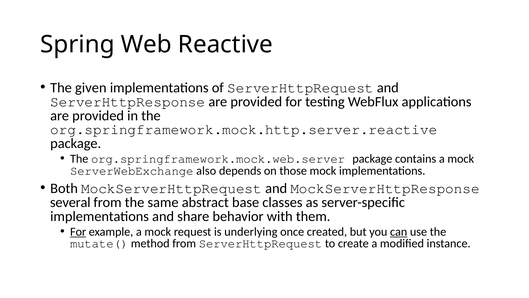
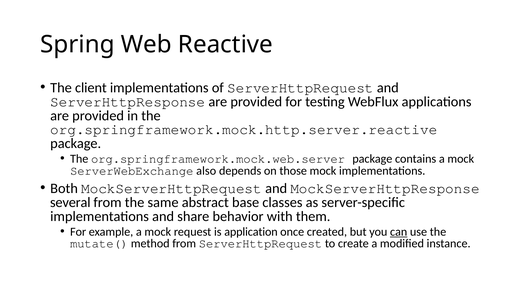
given: given -> client
For at (78, 231) underline: present -> none
underlying: underlying -> application
